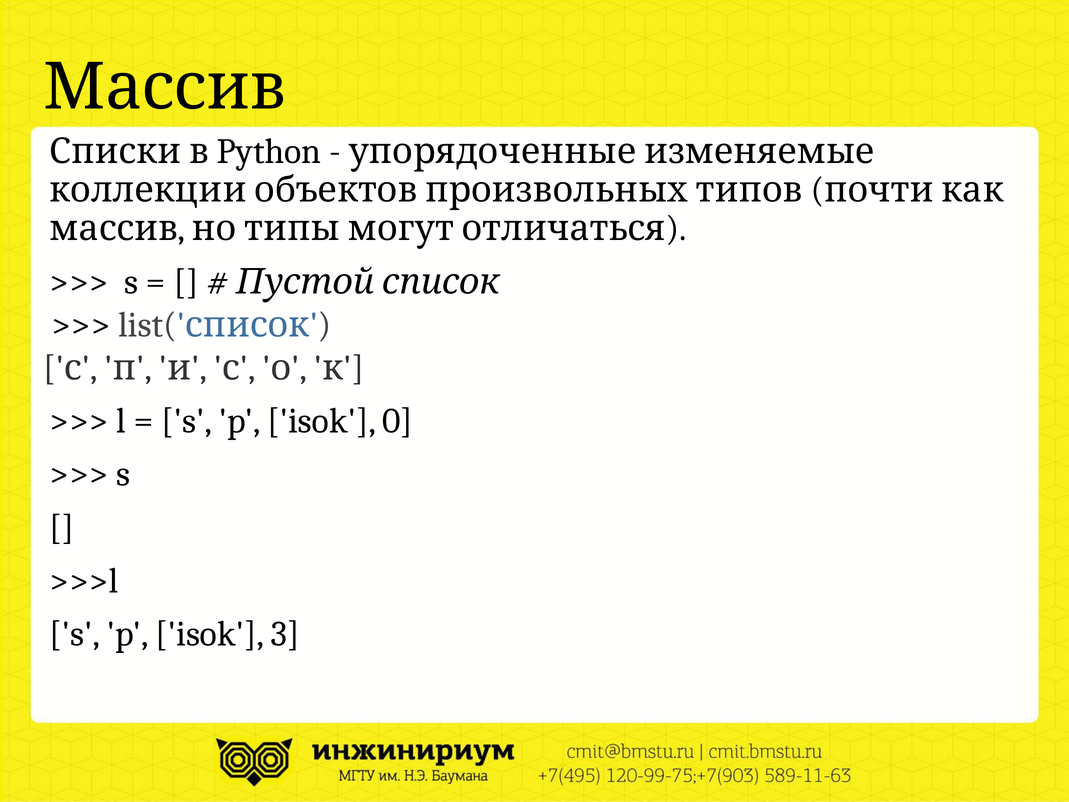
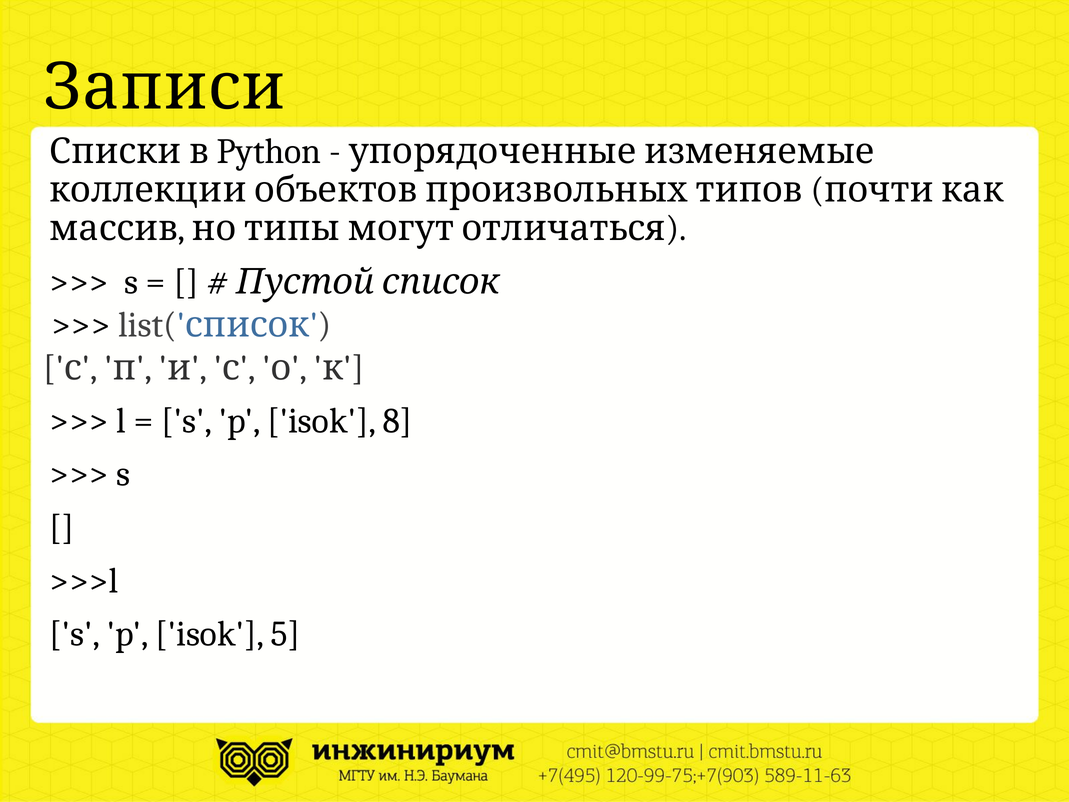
Массив at (165, 87): Массив -> Записи
0: 0 -> 8
3: 3 -> 5
